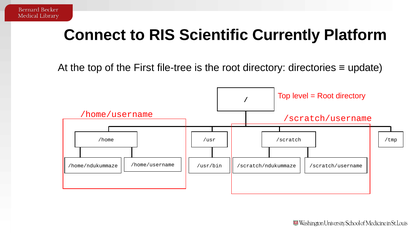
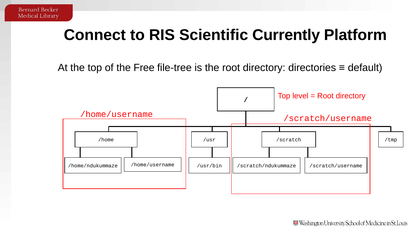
First: First -> Free
update: update -> default
